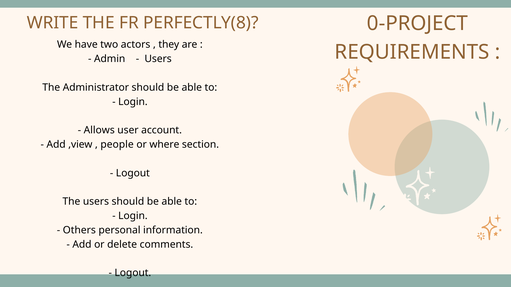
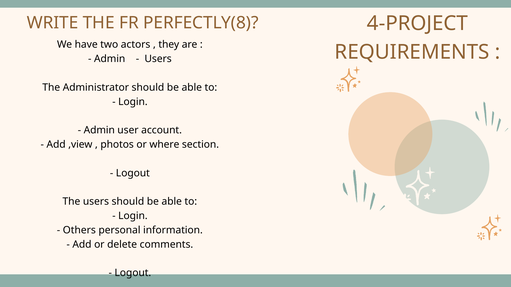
0-PROJECT: 0-PROJECT -> 4-PROJECT
Allows at (99, 130): Allows -> Admin
people: people -> photos
